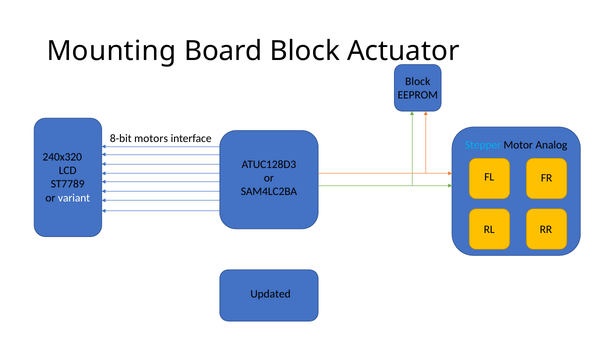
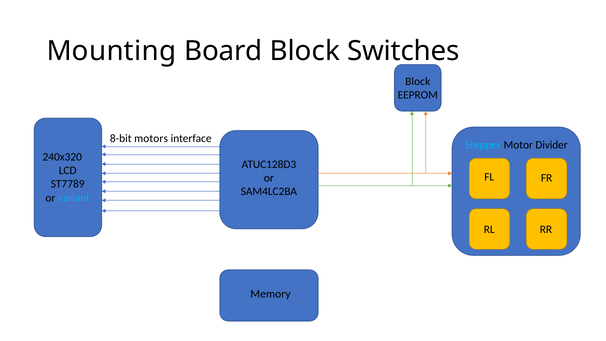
Actuator: Actuator -> Switches
Analog: Analog -> Divider
variant colour: white -> light blue
Updated: Updated -> Memory
